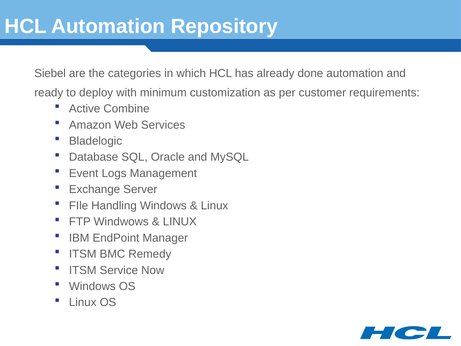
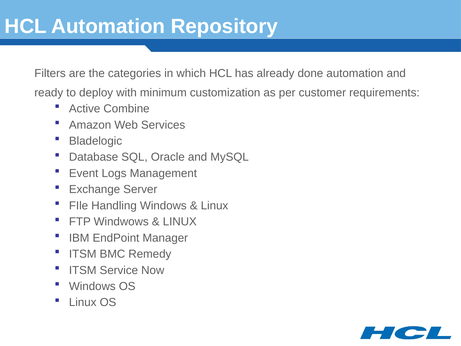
Siebel: Siebel -> Filters
